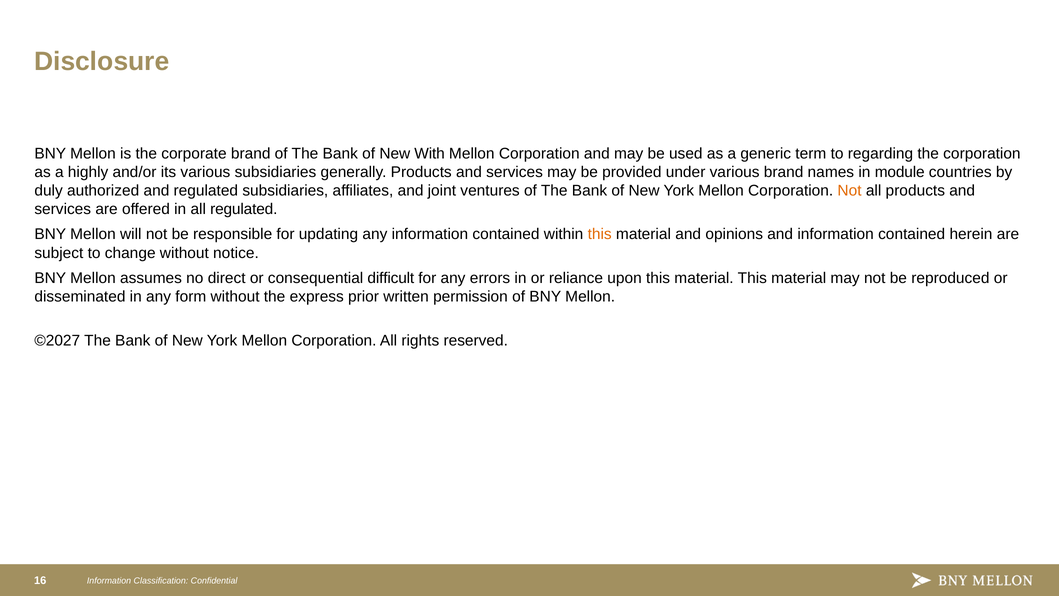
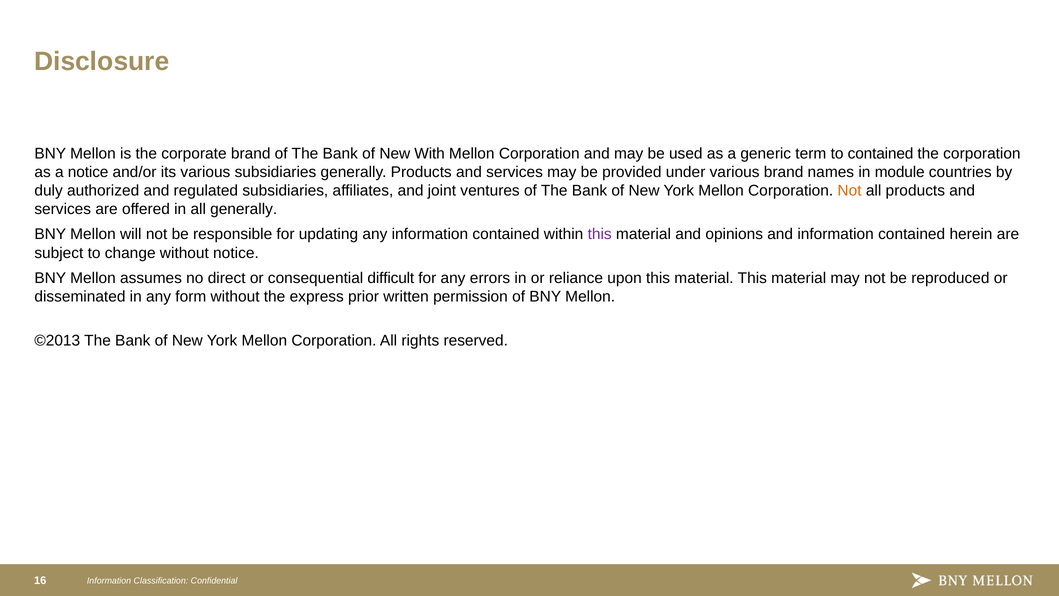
to regarding: regarding -> contained
a highly: highly -> notice
all regulated: regulated -> generally
this at (600, 234) colour: orange -> purple
©2027: ©2027 -> ©2013
